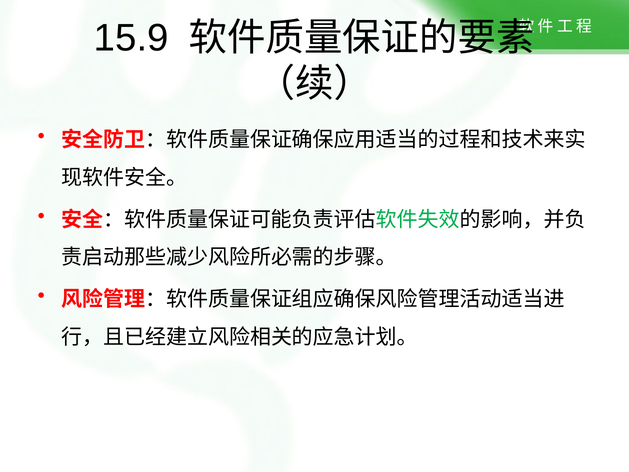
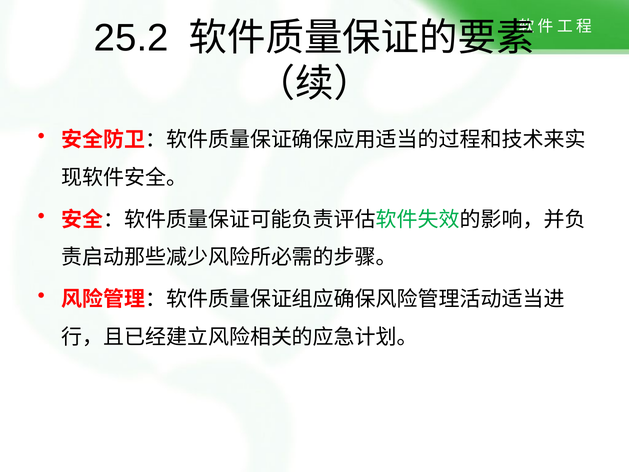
15.9: 15.9 -> 25.2
